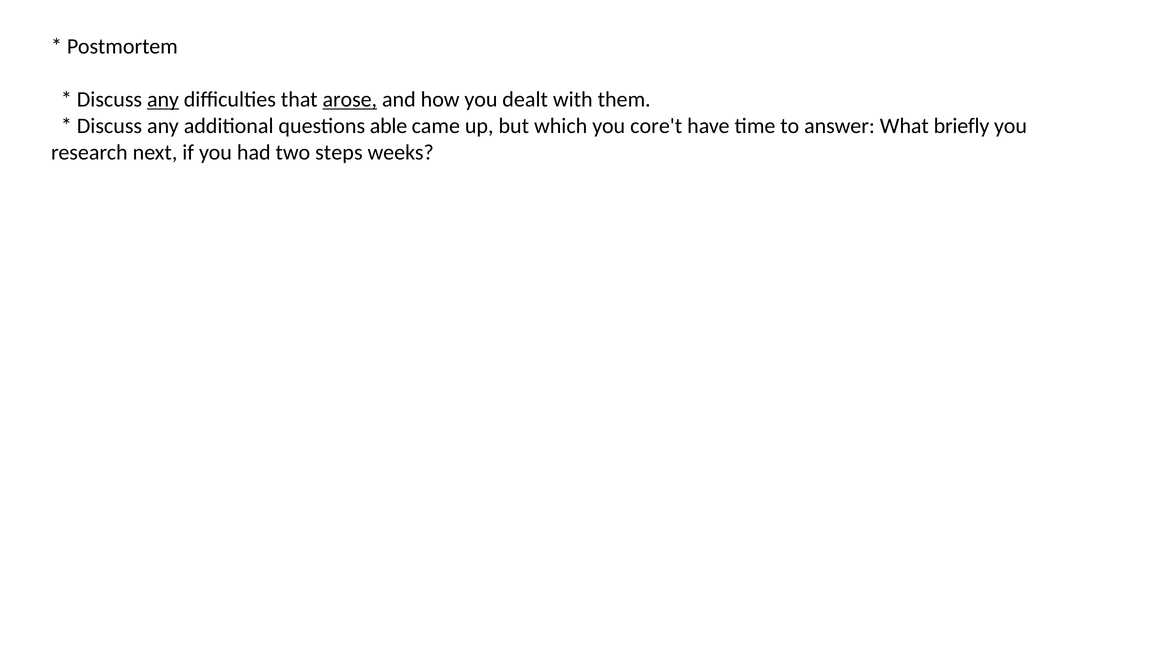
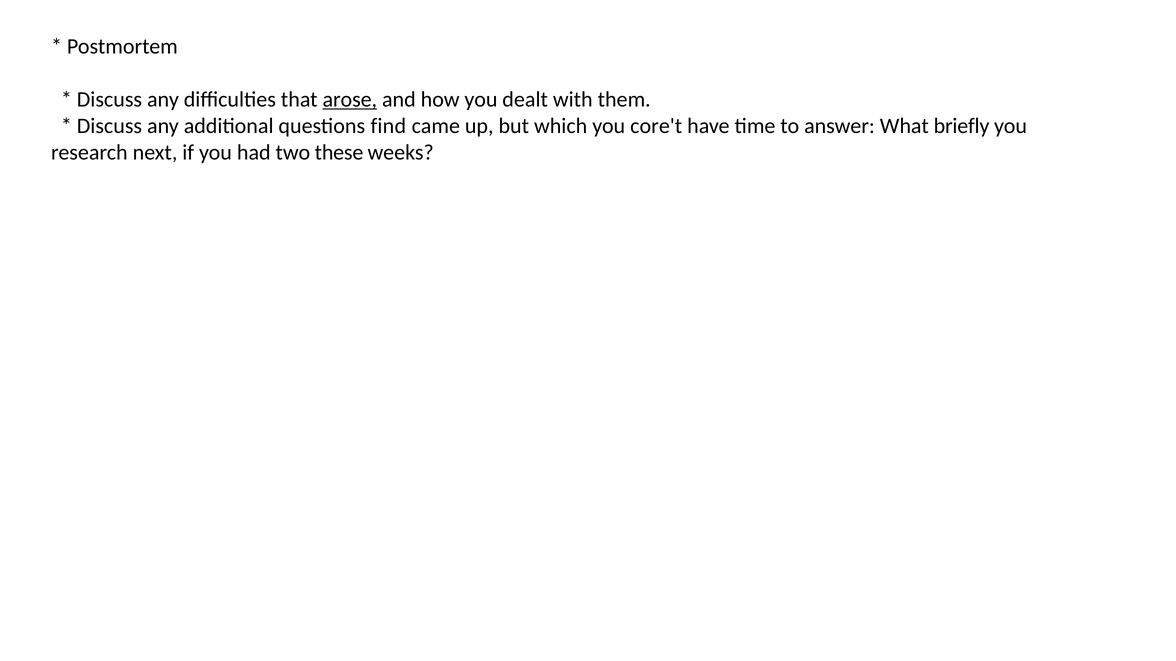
any at (163, 100) underline: present -> none
able: able -> find
steps: steps -> these
